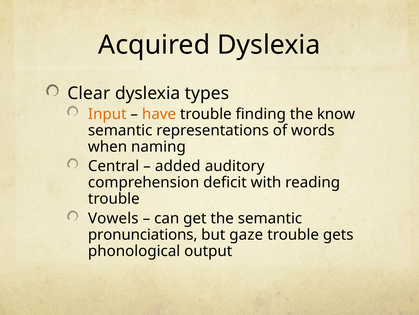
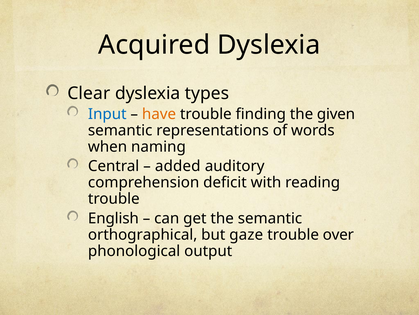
Input colour: orange -> blue
know: know -> given
Vowels: Vowels -> English
pronunciations: pronunciations -> orthographical
gets: gets -> over
